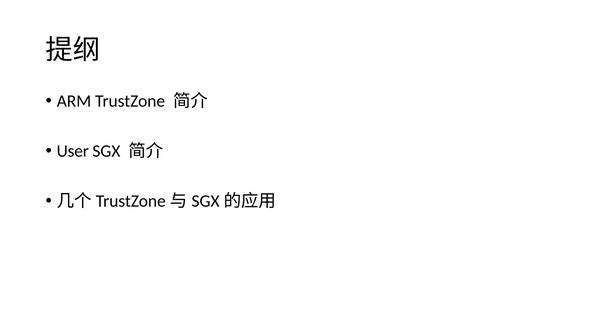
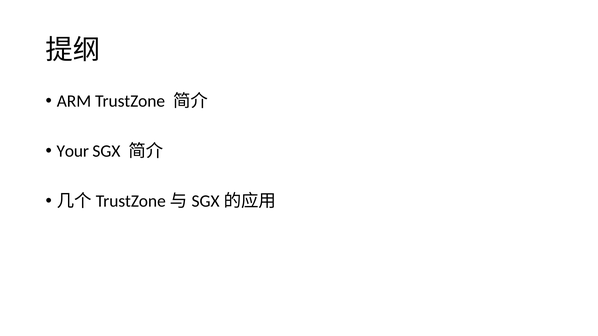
User: User -> Your
